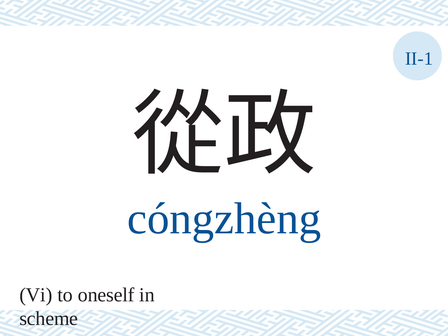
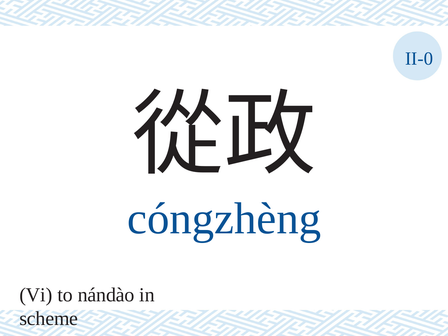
II-1: II-1 -> II-0
oneself: oneself -> nándào
